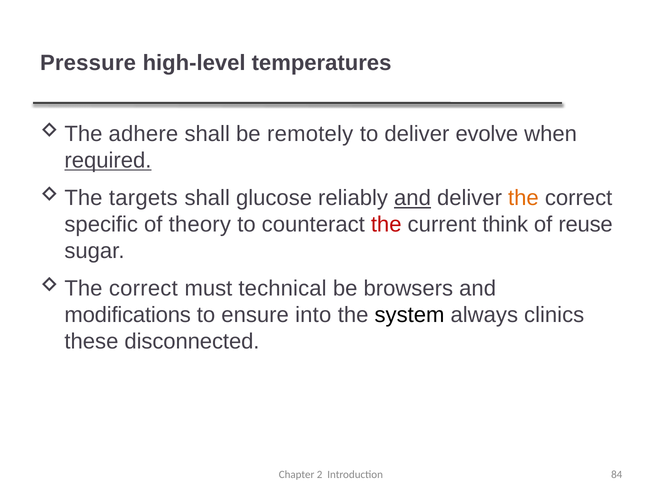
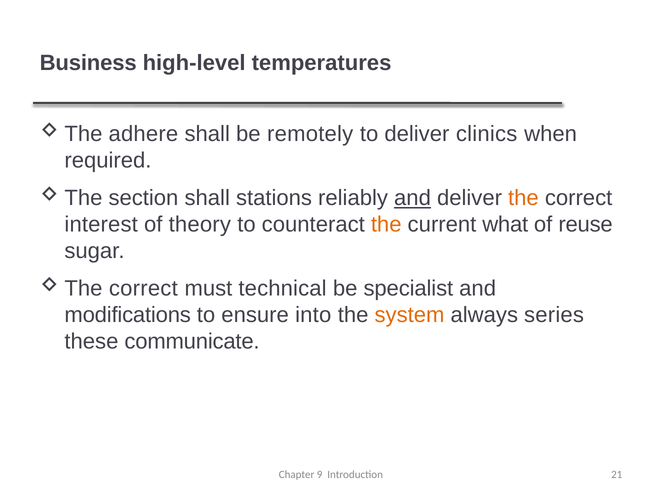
Pressure: Pressure -> Business
evolve: evolve -> clinics
required underline: present -> none
targets: targets -> section
glucose: glucose -> stations
specific: specific -> interest
the at (386, 224) colour: red -> orange
think: think -> what
browsers: browsers -> specialist
system colour: black -> orange
clinics: clinics -> series
disconnected: disconnected -> communicate
2: 2 -> 9
84: 84 -> 21
